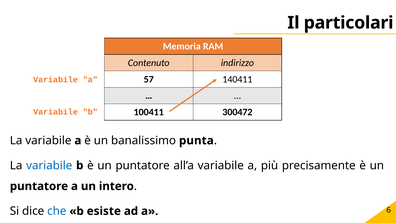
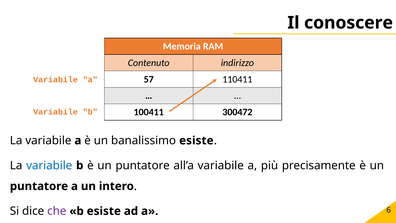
particolari: particolari -> conoscere
140411: 140411 -> 110411
banalissimo punta: punta -> esiste
che colour: blue -> purple
